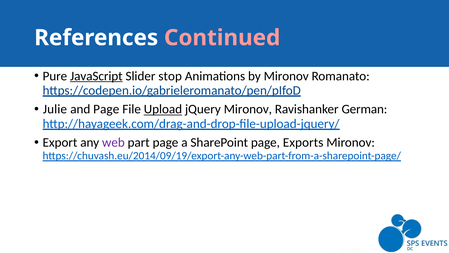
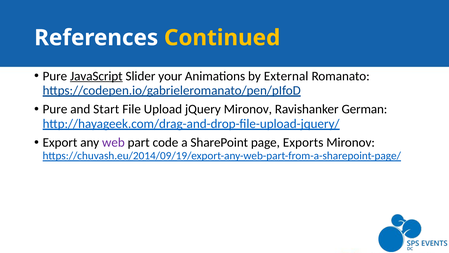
Continued colour: pink -> yellow
stop: stop -> your
by Mironov: Mironov -> External
Julie at (55, 109): Julie -> Pure
and Page: Page -> Start
Upload underline: present -> none
part page: page -> code
